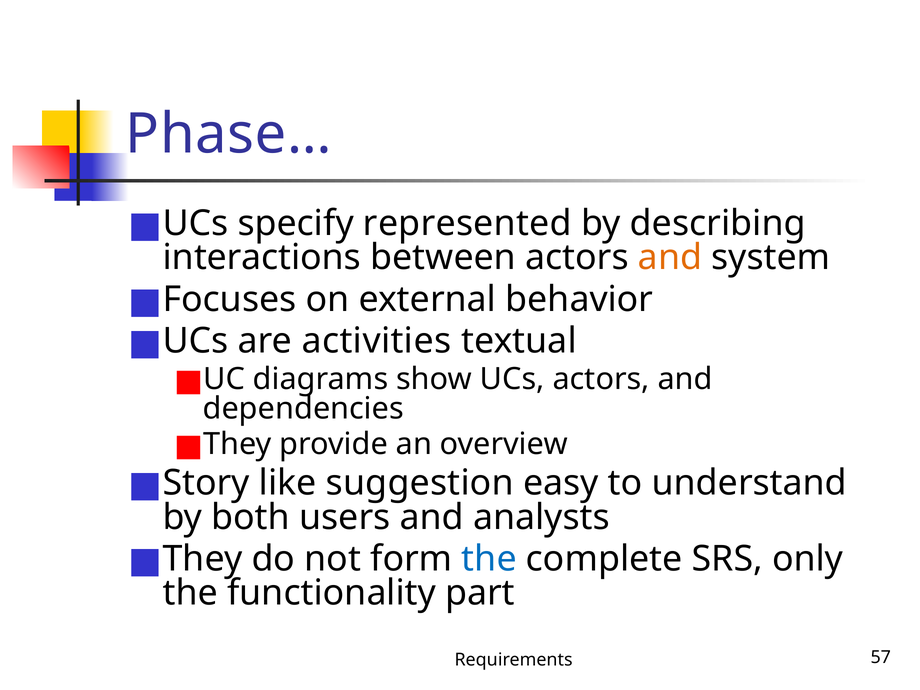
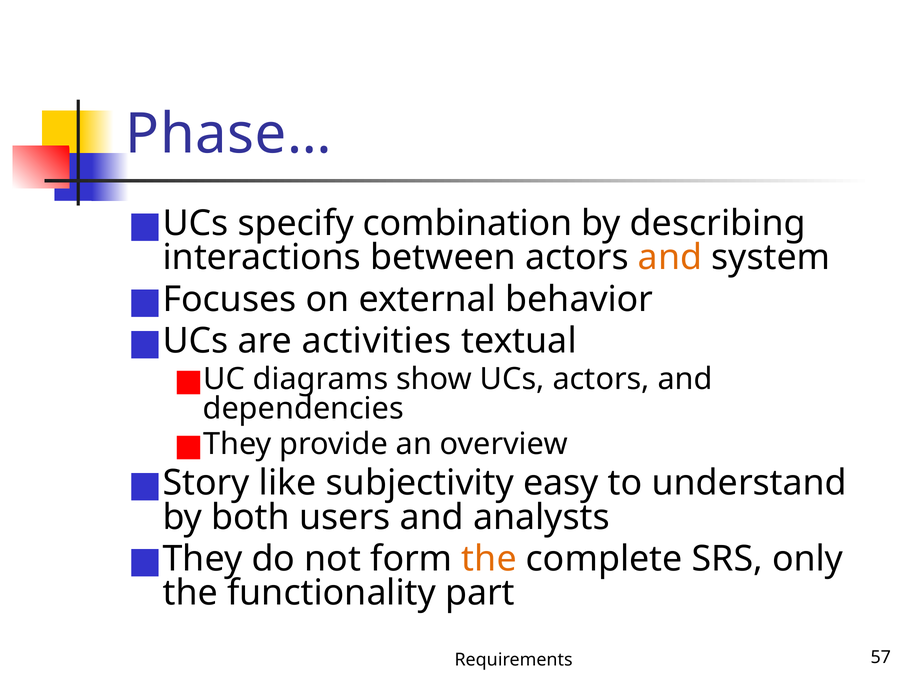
represented: represented -> combination
suggestion: suggestion -> subjectivity
the at (489, 559) colour: blue -> orange
